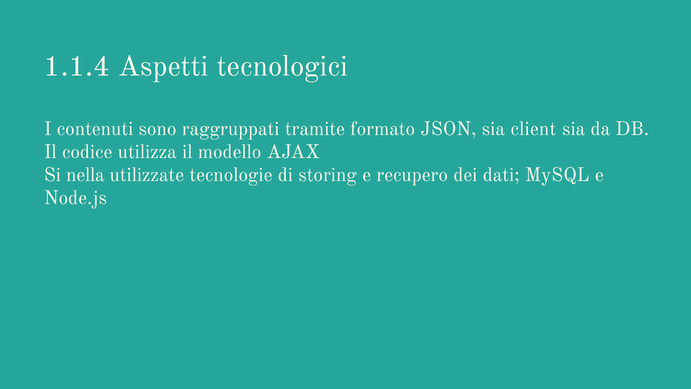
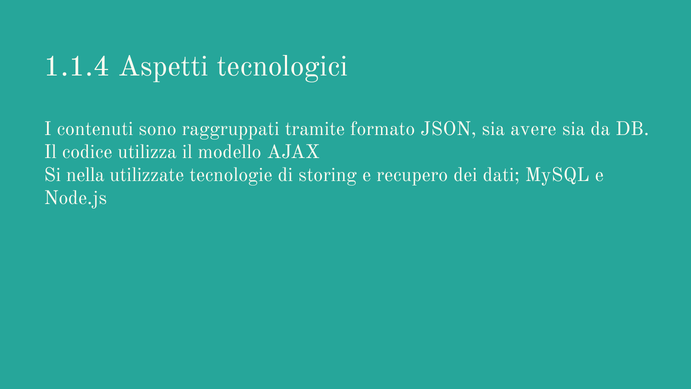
client: client -> avere
